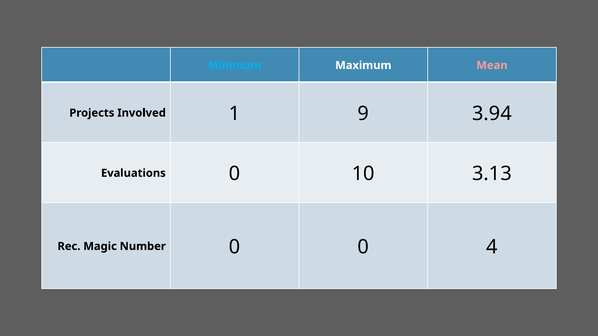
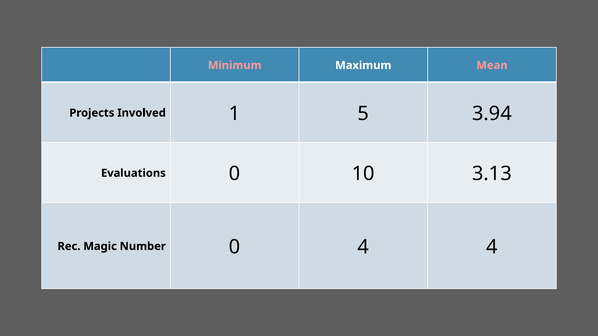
Minimum colour: light blue -> pink
9: 9 -> 5
0 0: 0 -> 4
